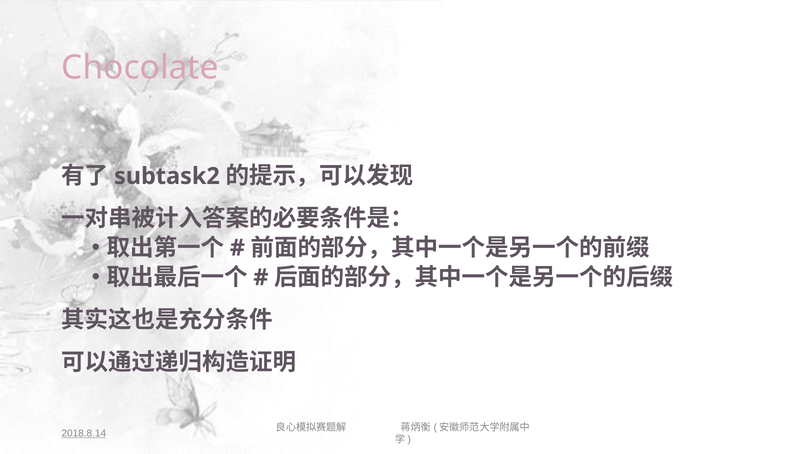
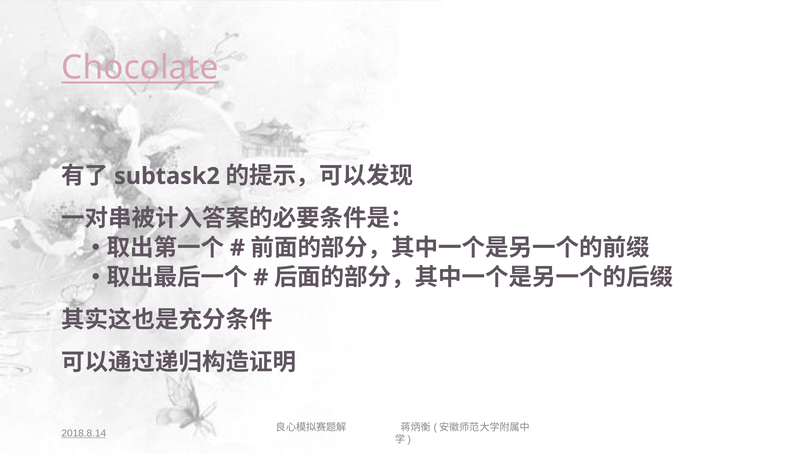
Chocolate underline: none -> present
